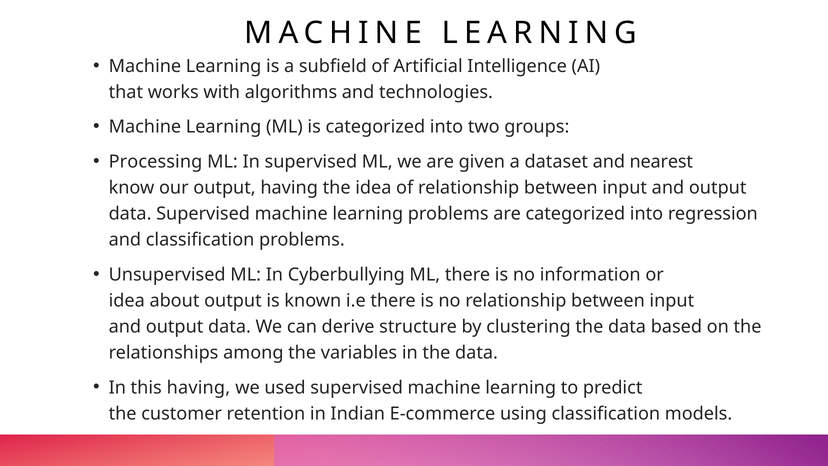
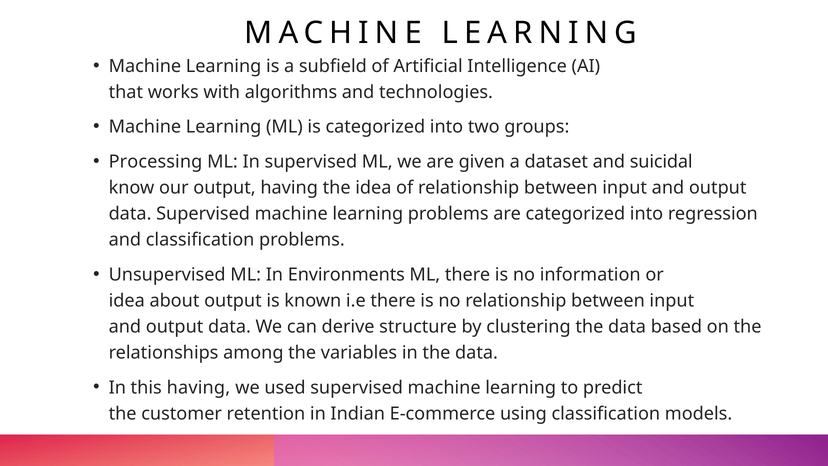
nearest: nearest -> suicidal
Cyberbullying: Cyberbullying -> Environments
